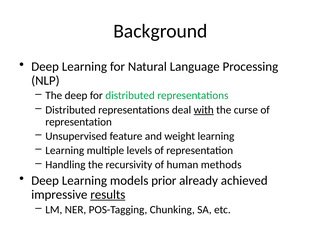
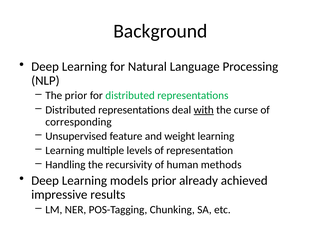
The deep: deep -> prior
representation at (79, 122): representation -> corresponding
results underline: present -> none
